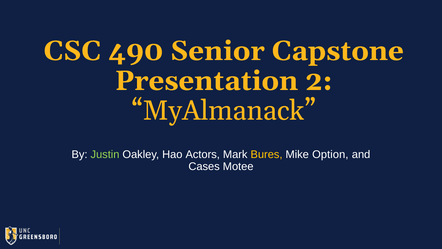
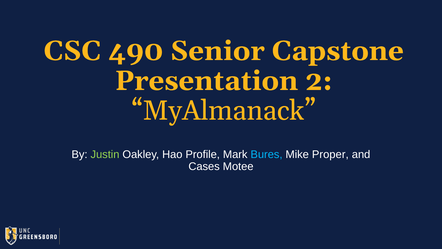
Actors: Actors -> Profile
Bures colour: yellow -> light blue
Option: Option -> Proper
